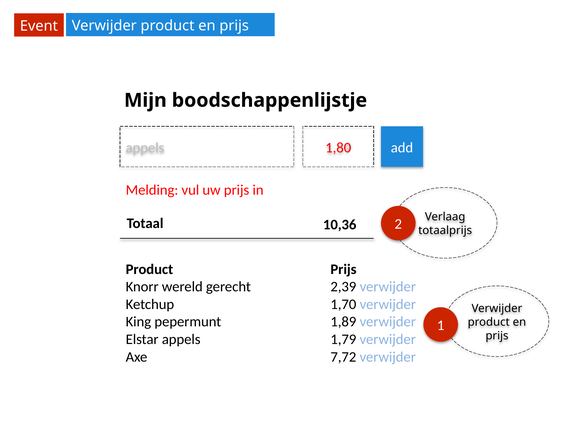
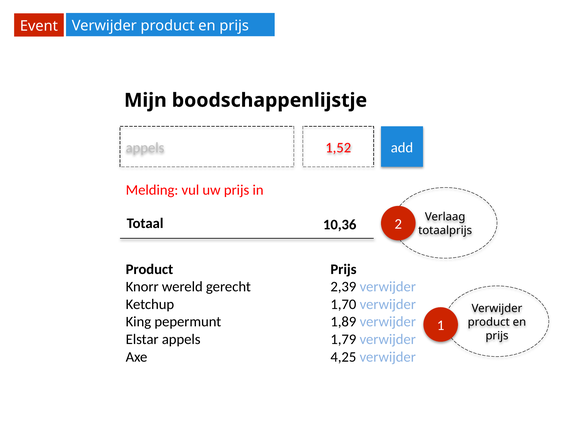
1,80: 1,80 -> 1,52
7,72: 7,72 -> 4,25
